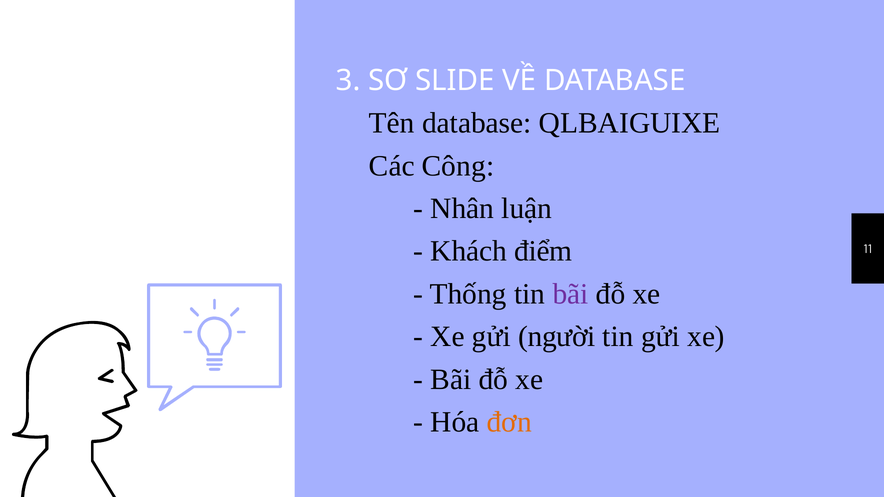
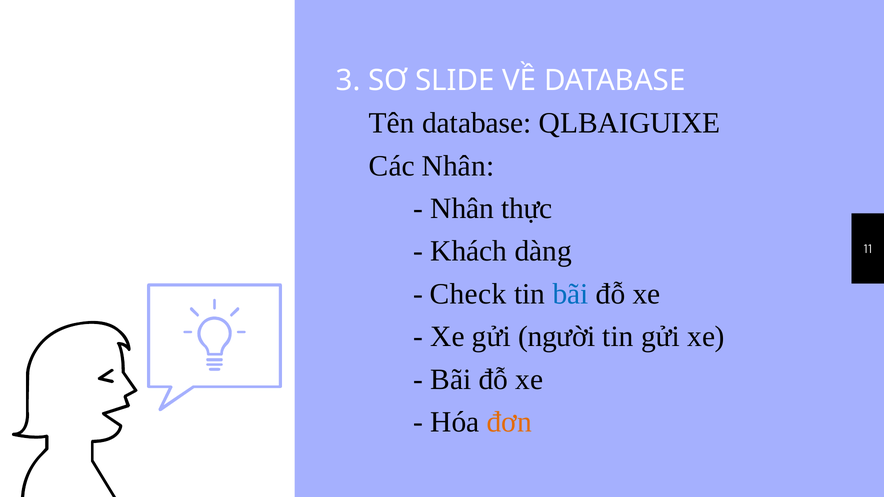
Các Công: Công -> Nhân
luận: luận -> thực
điểm: điểm -> dàng
Thống: Thống -> Check
bãi at (571, 294) colour: purple -> blue
